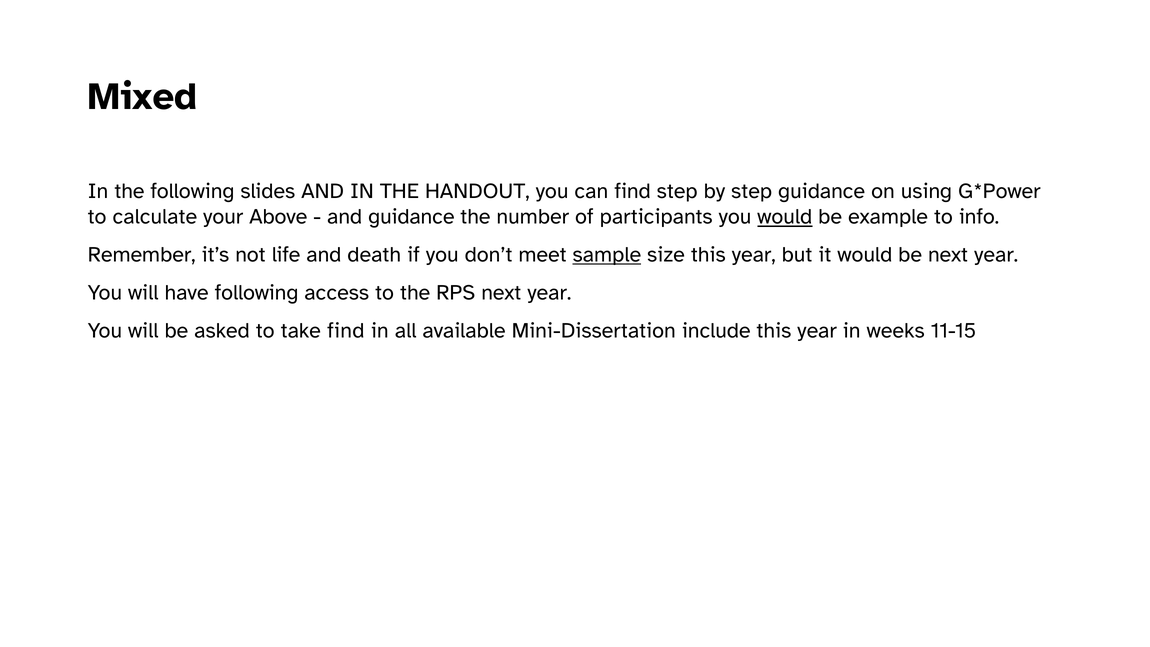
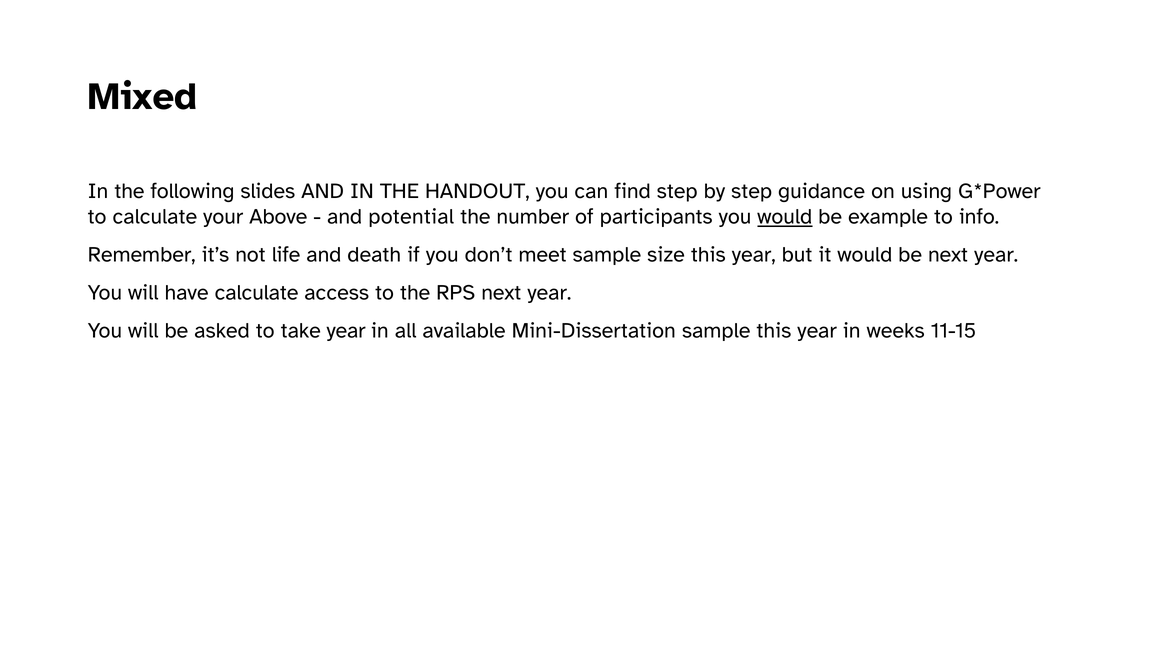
and guidance: guidance -> potential
sample at (607, 255) underline: present -> none
have following: following -> calculate
take find: find -> year
Mini-Dissertation include: include -> sample
